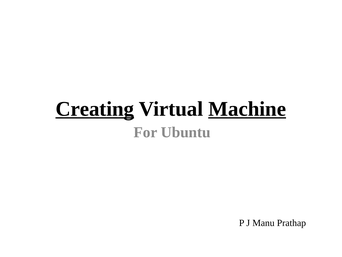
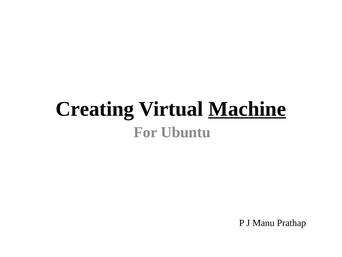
Creating underline: present -> none
